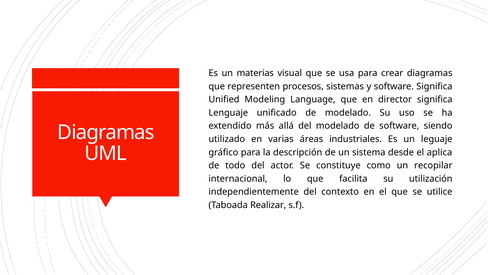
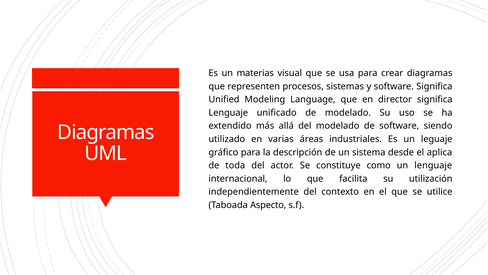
todo: todo -> toda
un recopilar: recopilar -> lenguaje
Realizar: Realizar -> Aspecto
